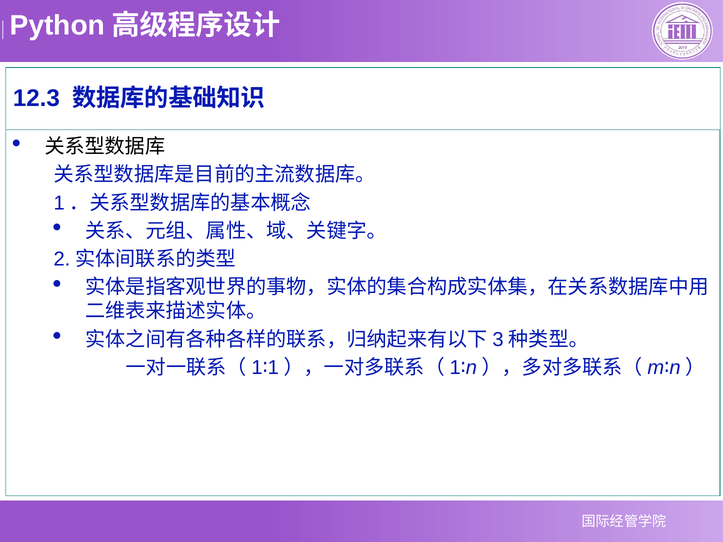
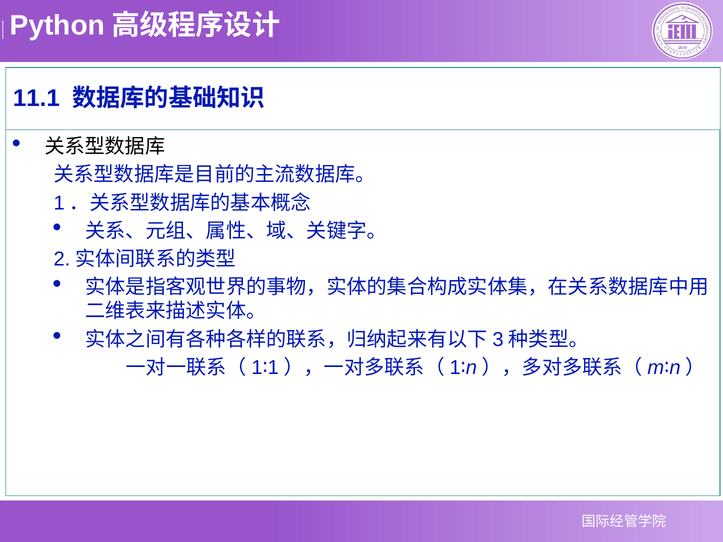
12.3: 12.3 -> 11.1
